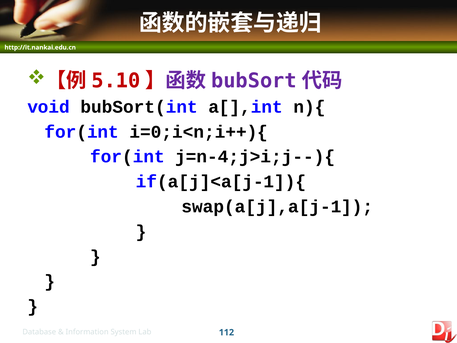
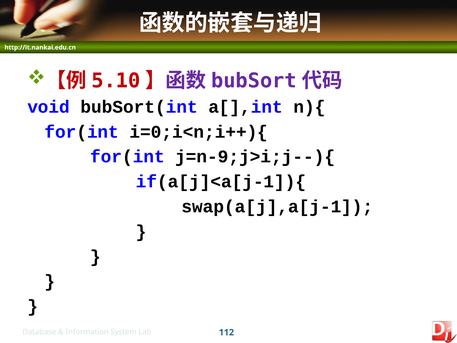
j=n-4;j>i;j--){: j=n-4;j>i;j--){ -> j=n-9;j>i;j--){
